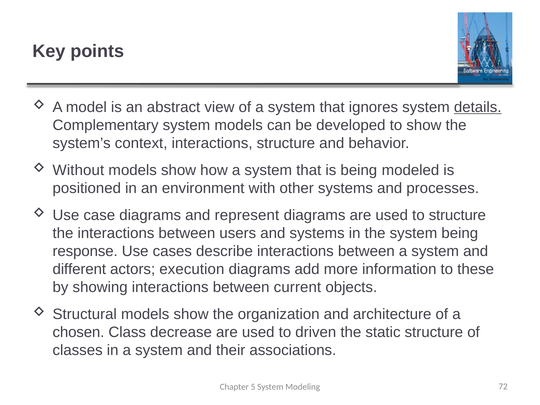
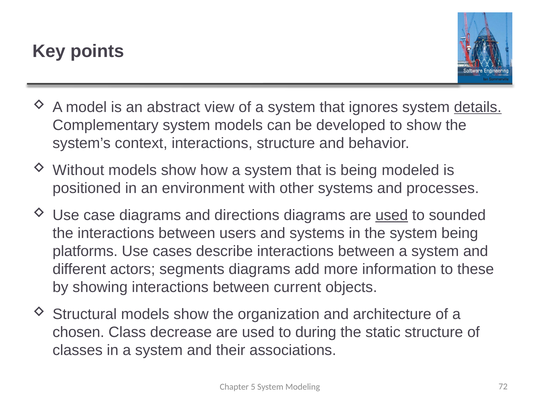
represent: represent -> directions
used at (392, 215) underline: none -> present
to structure: structure -> sounded
response: response -> platforms
execution: execution -> segments
driven: driven -> during
